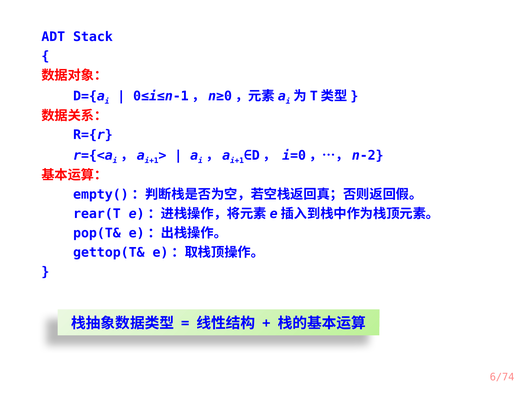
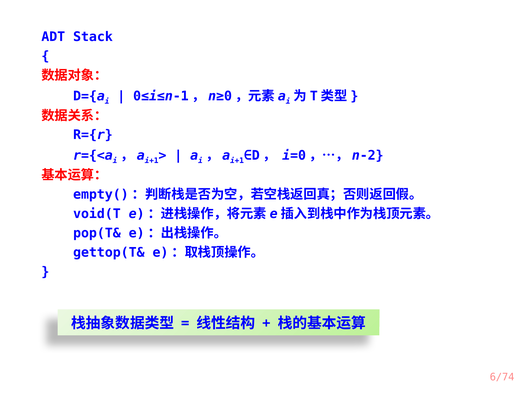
rear(T: rear(T -> void(T
